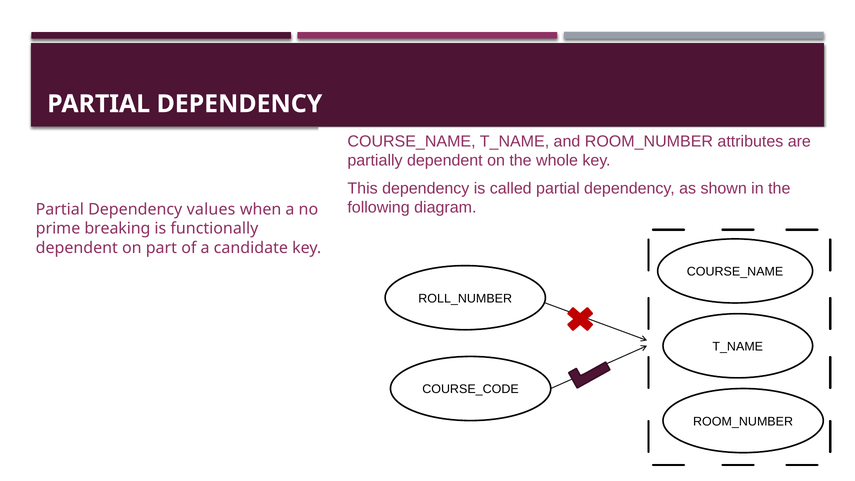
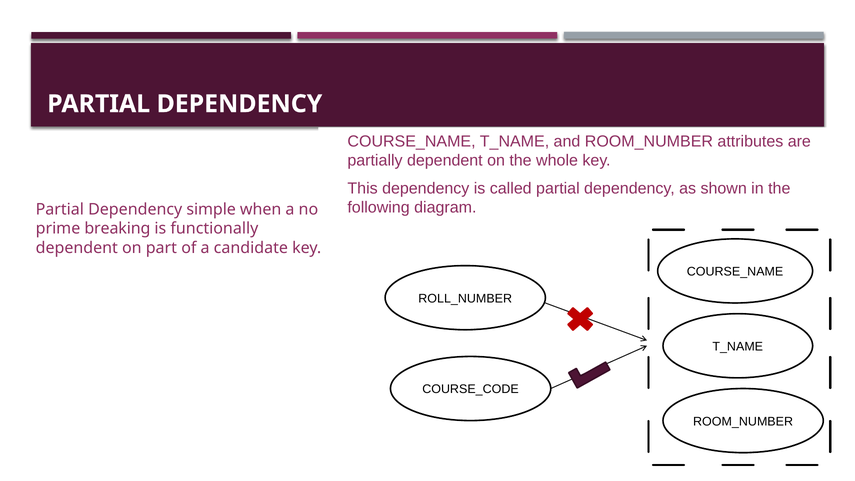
values: values -> simple
